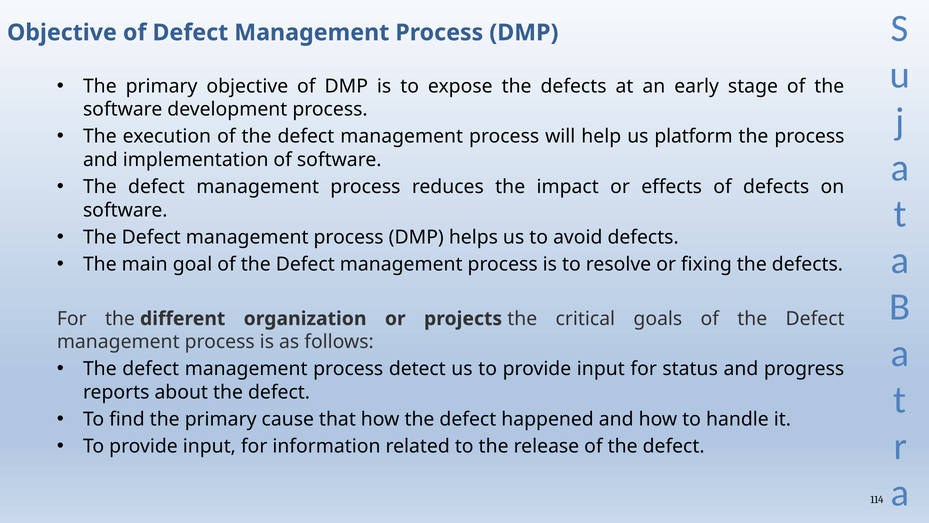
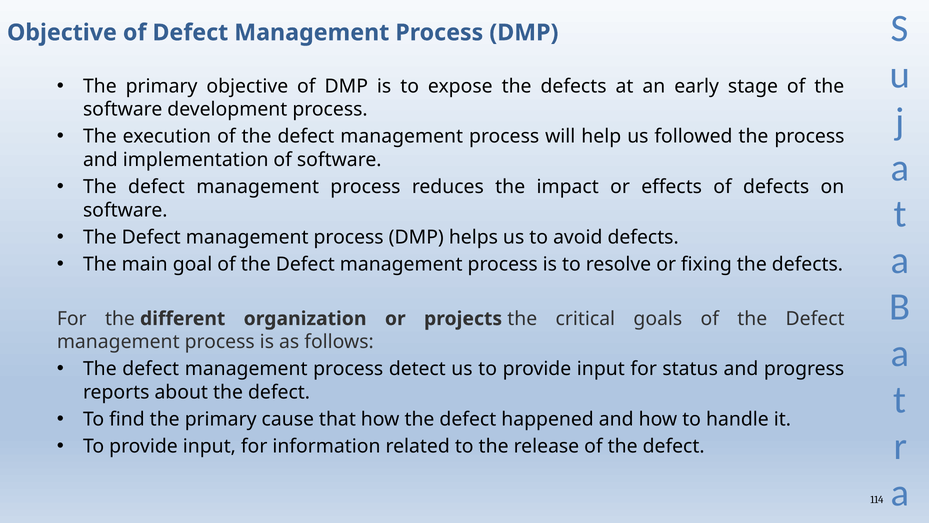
platform: platform -> followed
